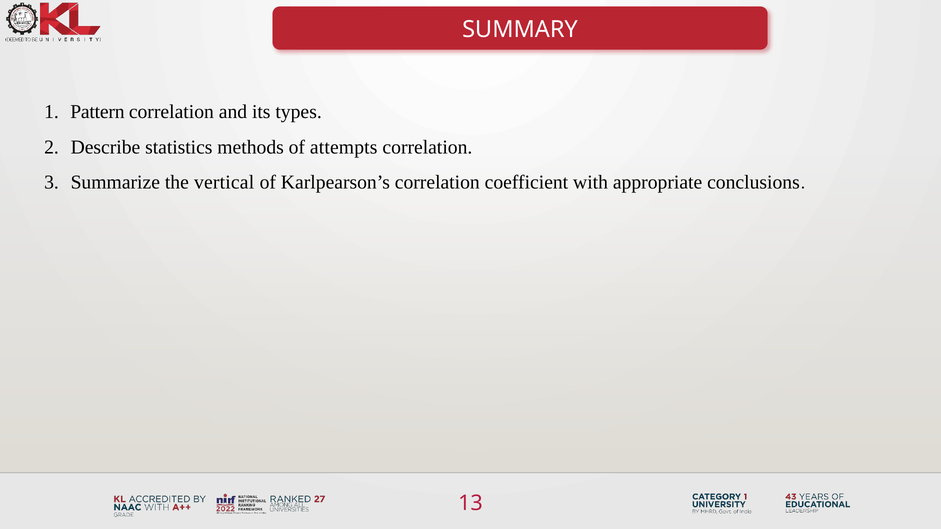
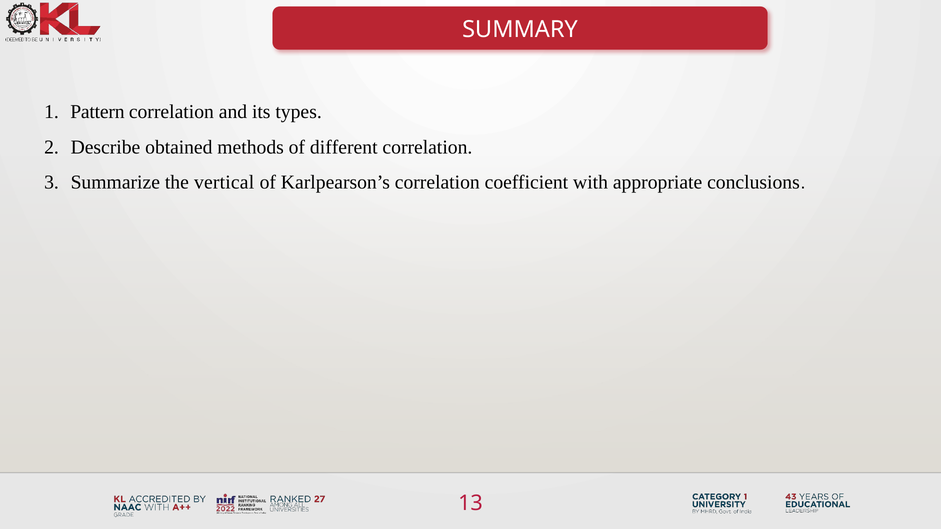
statistics: statistics -> obtained
attempts: attempts -> different
